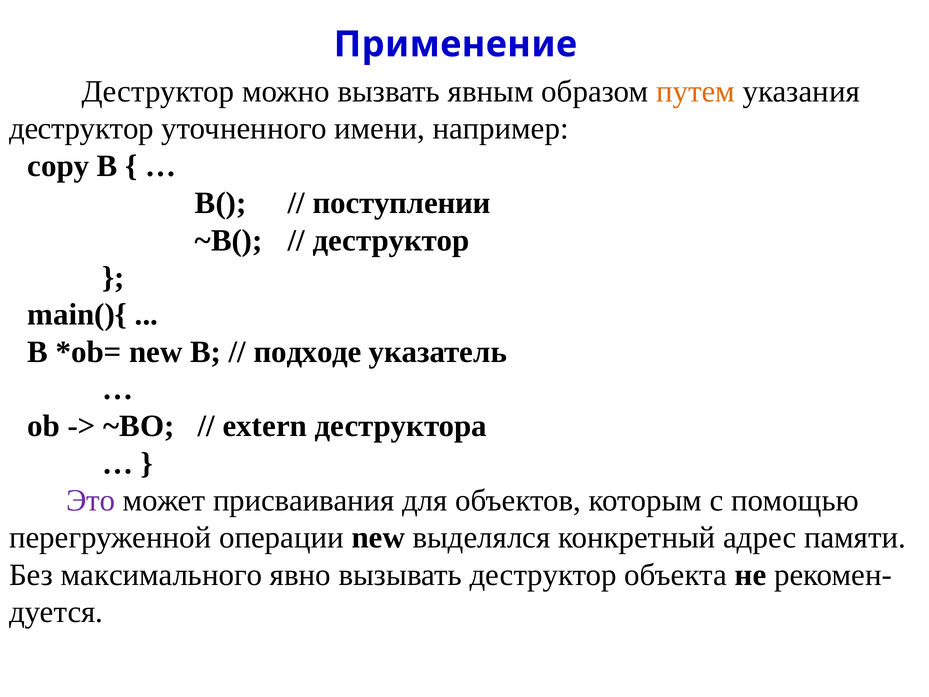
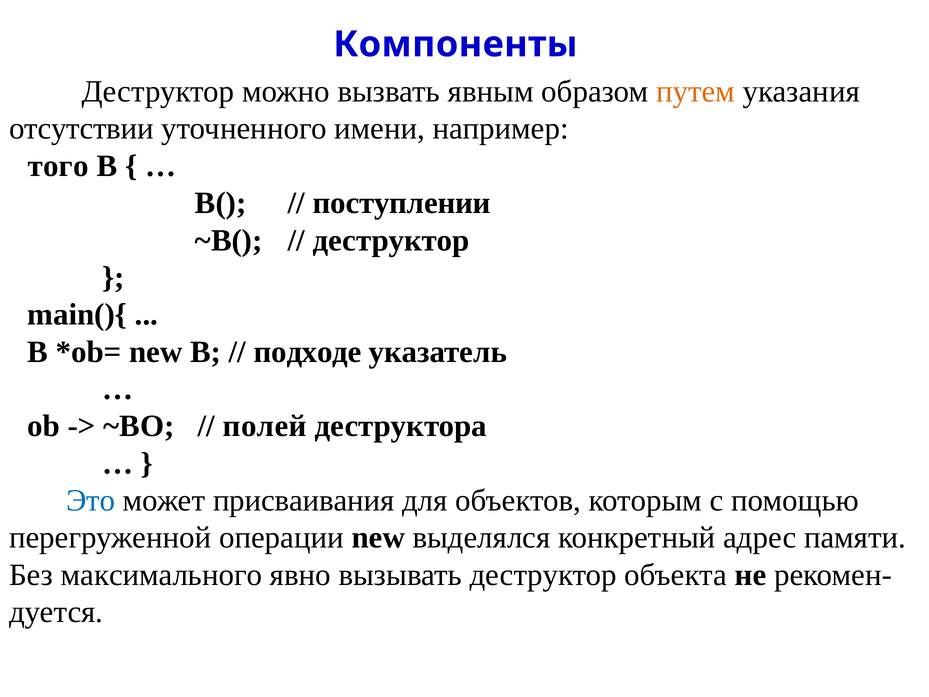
Применение: Применение -> Компоненты
деструктор at (81, 129): деструктор -> отсутствии
copy: copy -> того
extern: extern -> полей
Это colour: purple -> blue
